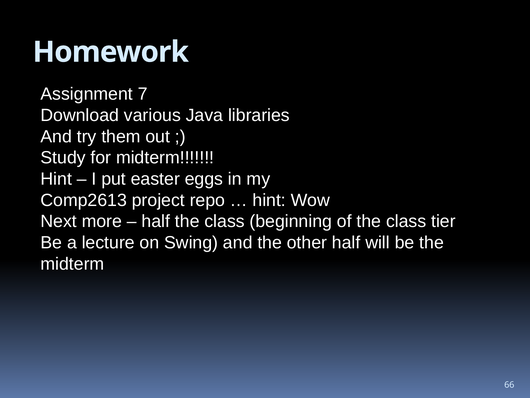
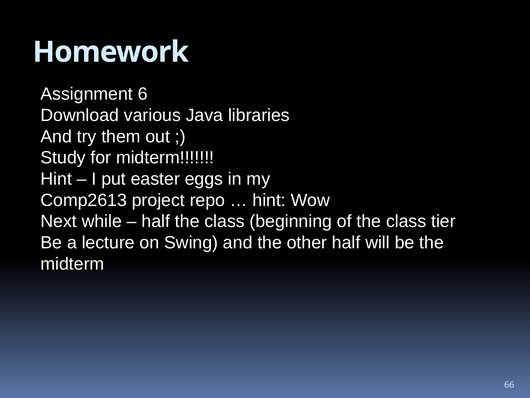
7: 7 -> 6
more: more -> while
